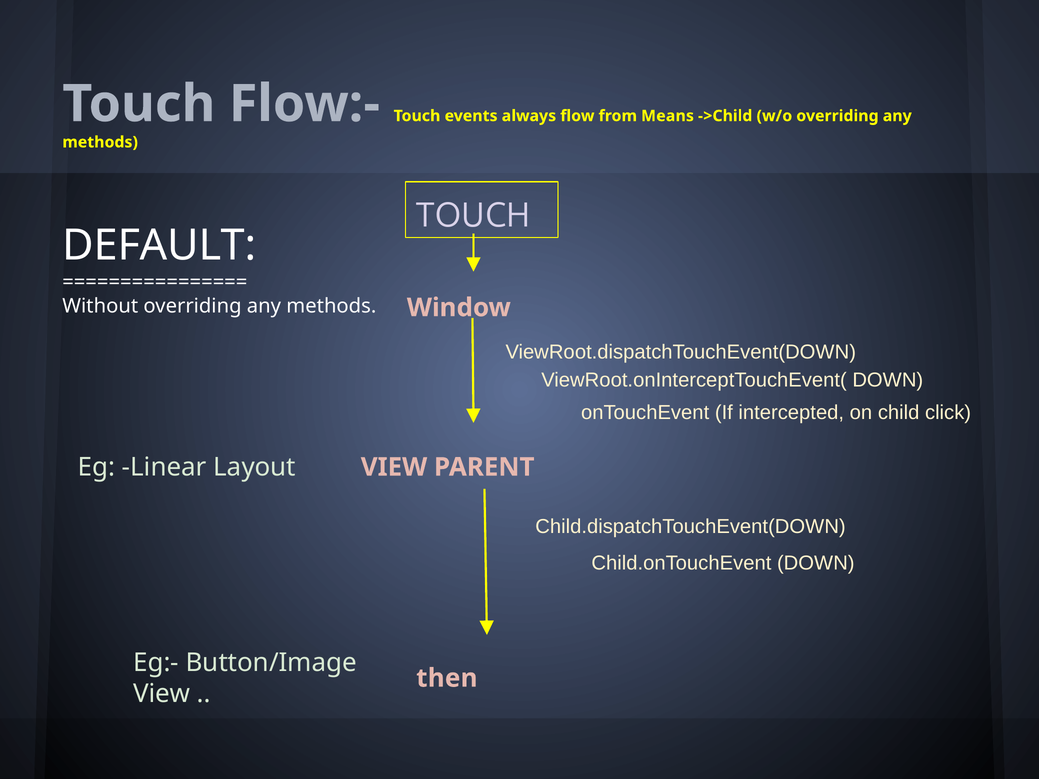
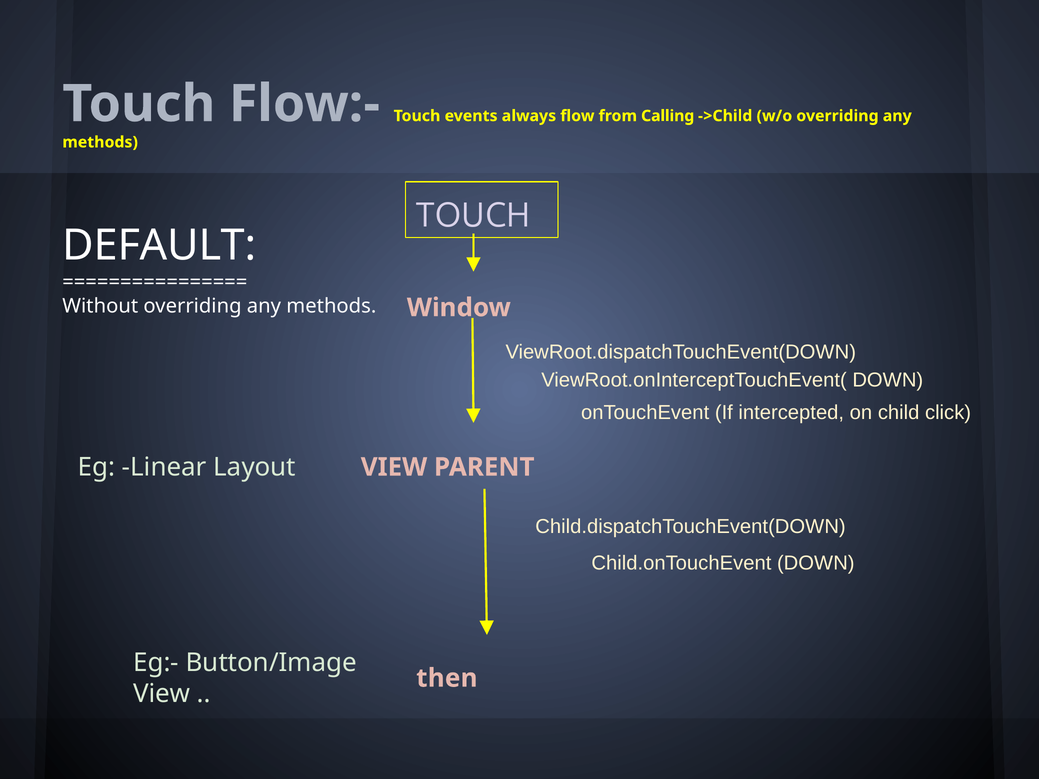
Means: Means -> Calling
